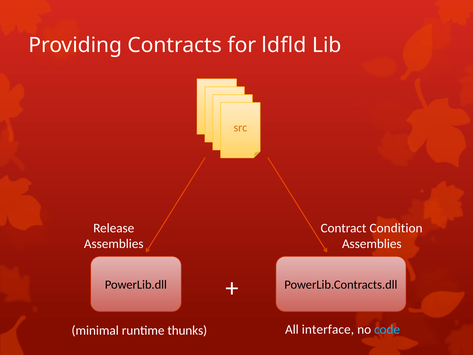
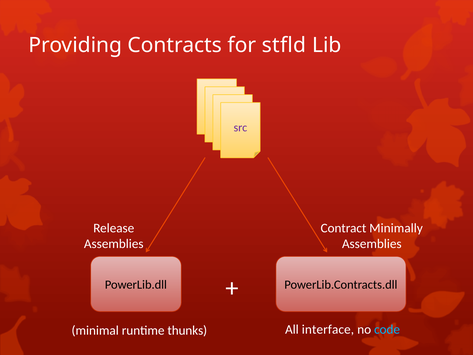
ldfld: ldfld -> stfld
src at (240, 128) colour: orange -> purple
Condition: Condition -> Minimally
